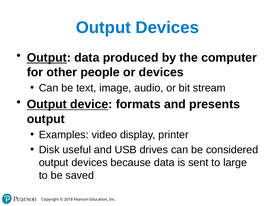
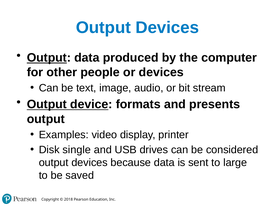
useful: useful -> single
